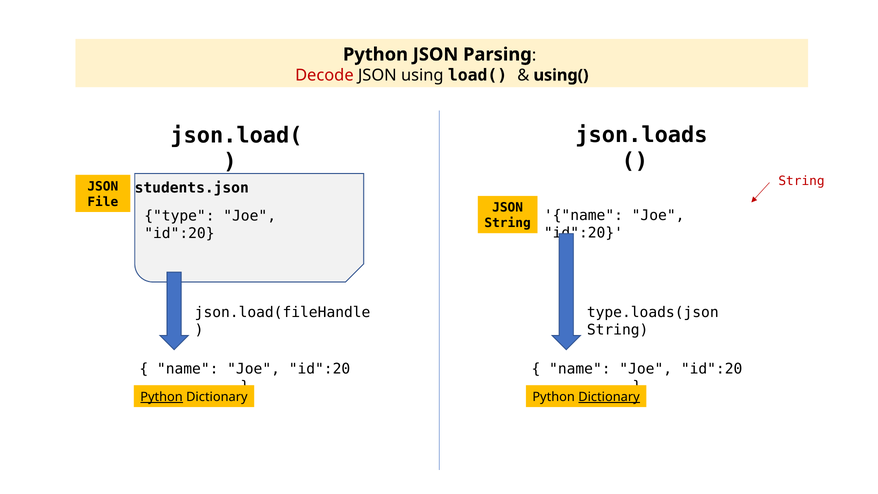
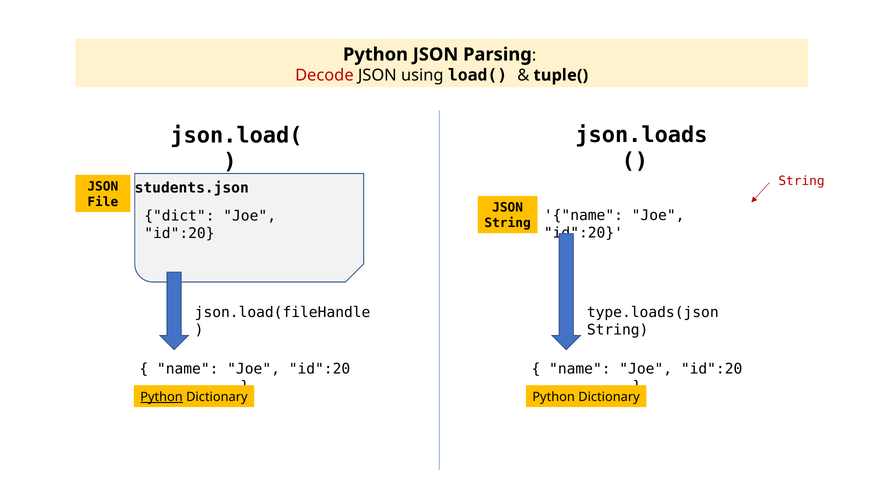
using(: using( -> tuple(
type: type -> dict
Dictionary at (609, 397) underline: present -> none
